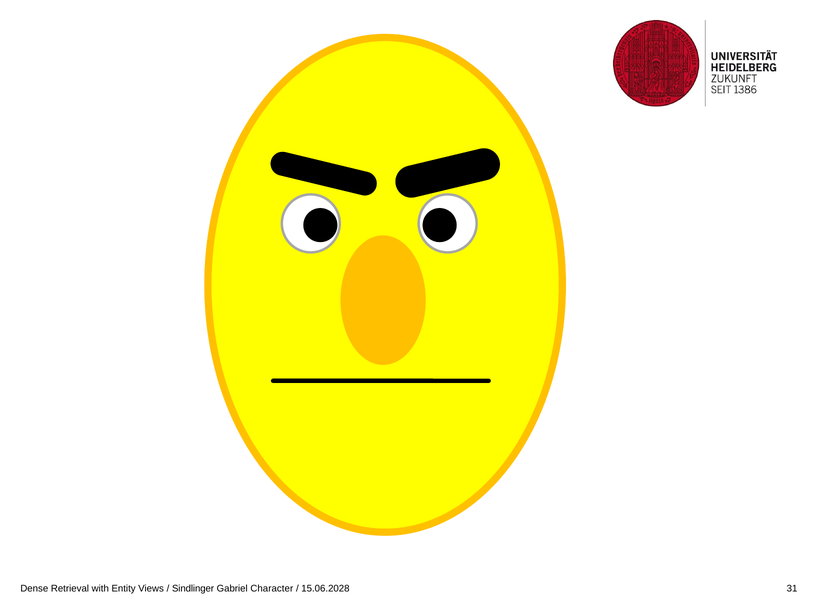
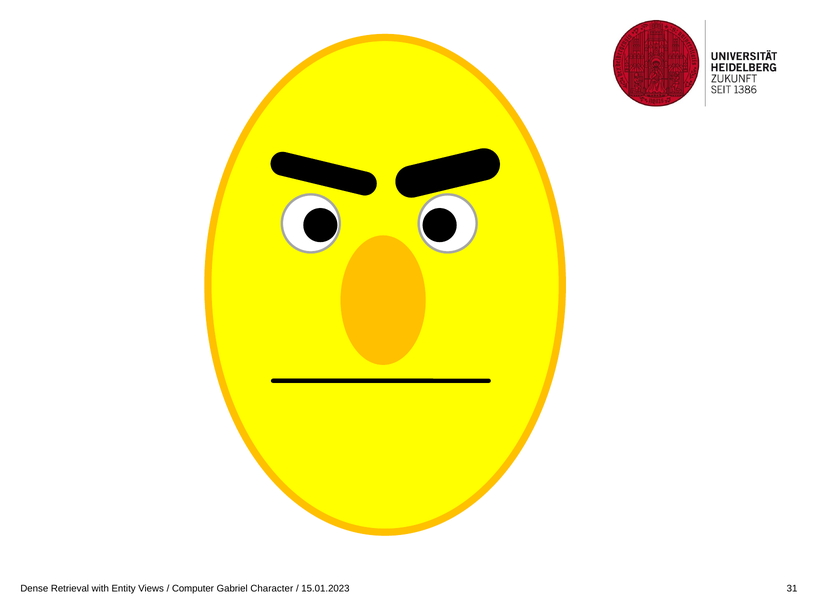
Sindlinger: Sindlinger -> Computer
15.06.2028: 15.06.2028 -> 15.01.2023
